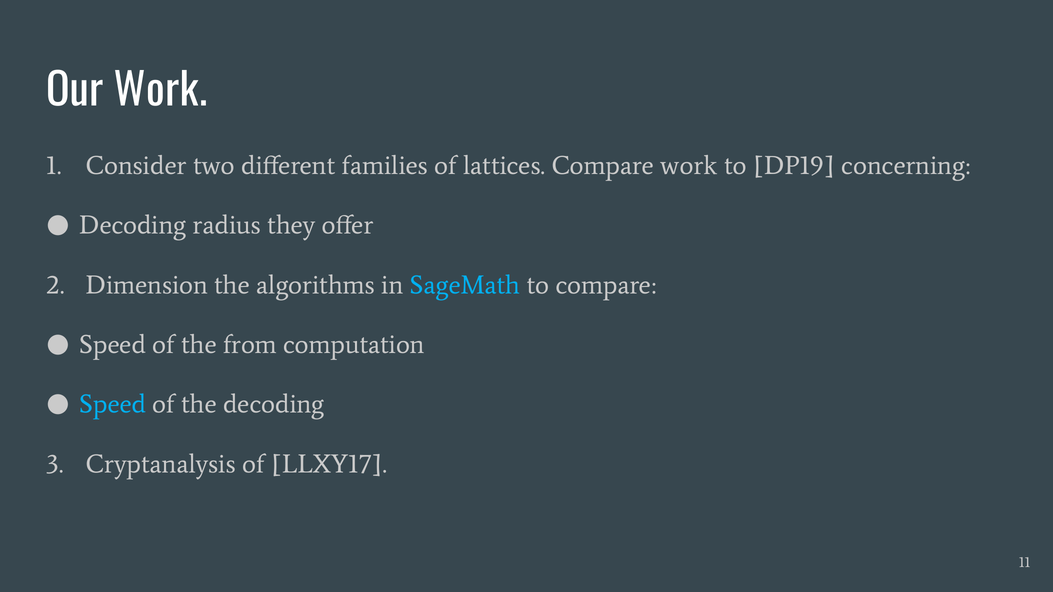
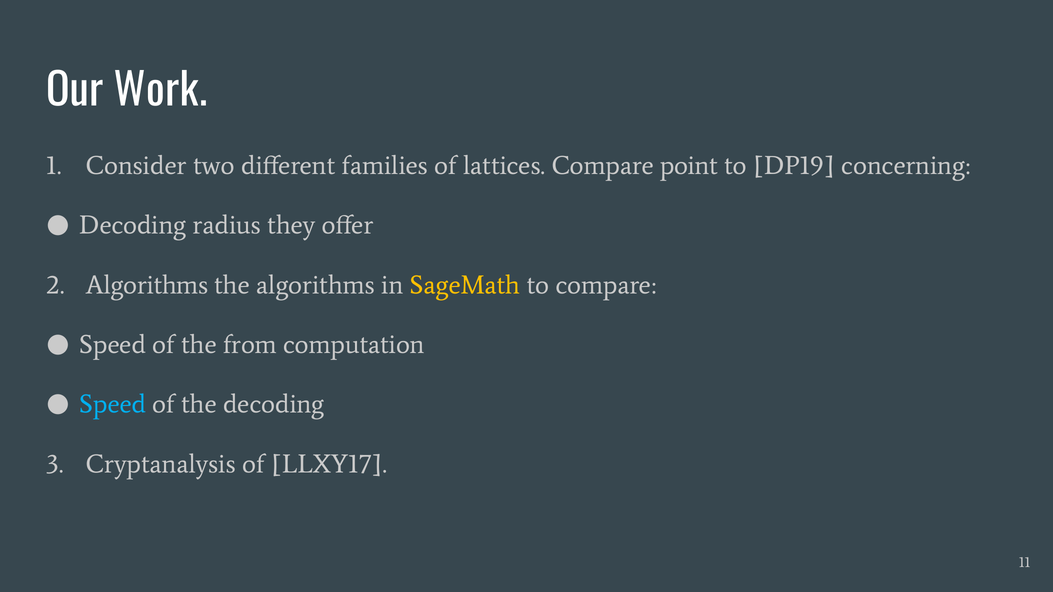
Compare work: work -> point
Dimension at (147, 285): Dimension -> Algorithms
SageMath colour: light blue -> yellow
